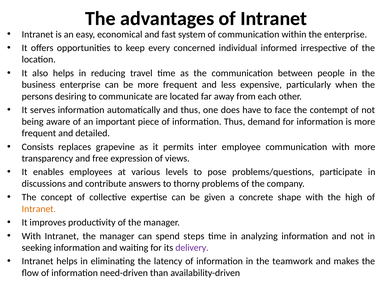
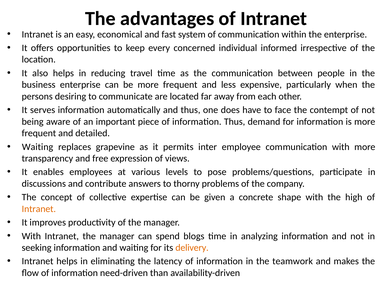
Consists at (38, 147): Consists -> Waiting
steps: steps -> blogs
delivery colour: purple -> orange
